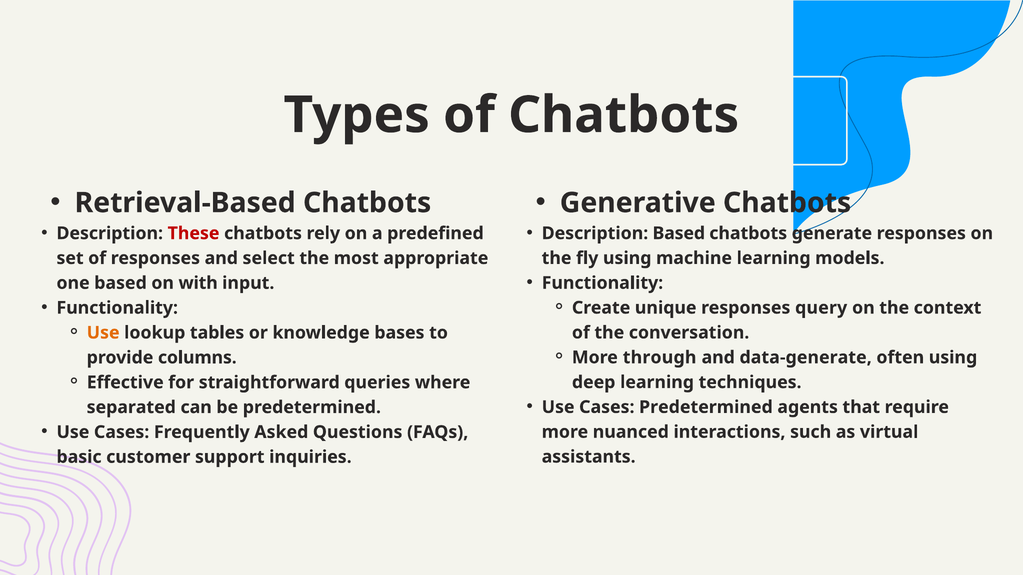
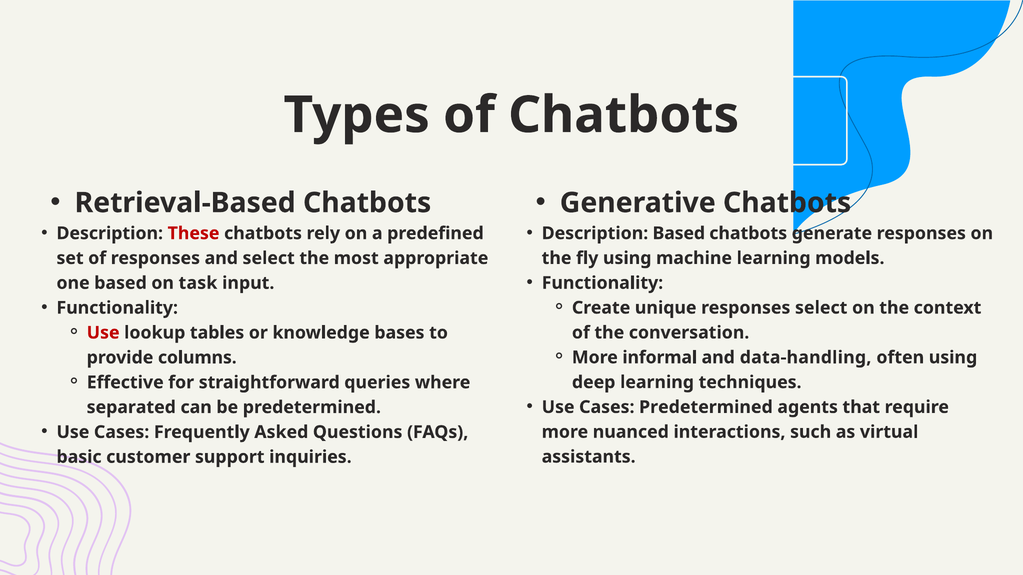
with: with -> task
responses query: query -> select
Use at (103, 333) colour: orange -> red
through: through -> informal
data-generate: data-generate -> data-handling
